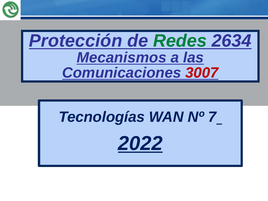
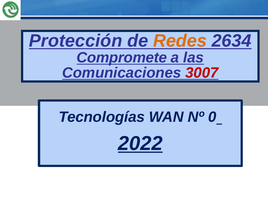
Redes colour: green -> orange
Mecanismos: Mecanismos -> Compromete
7: 7 -> 0
